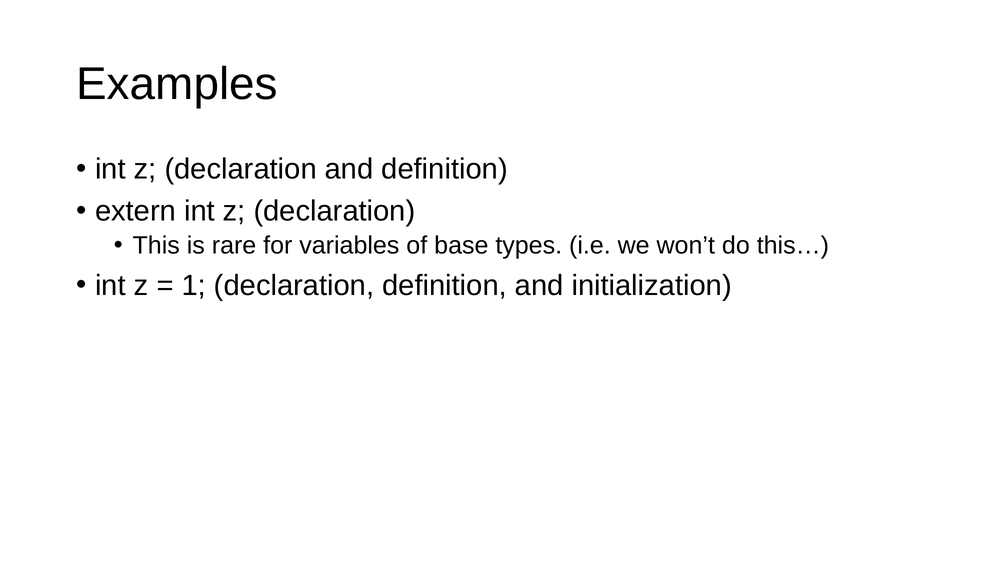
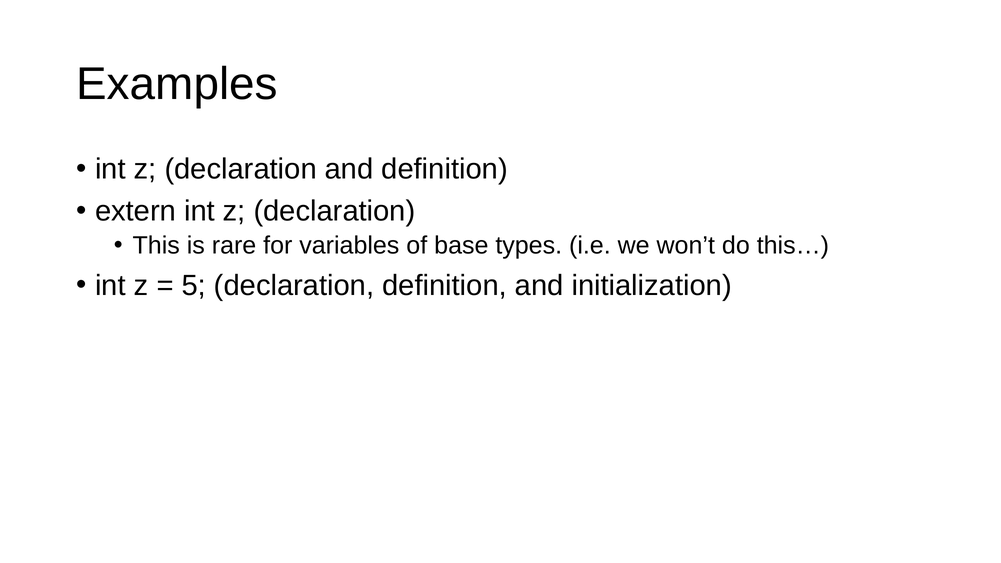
1: 1 -> 5
